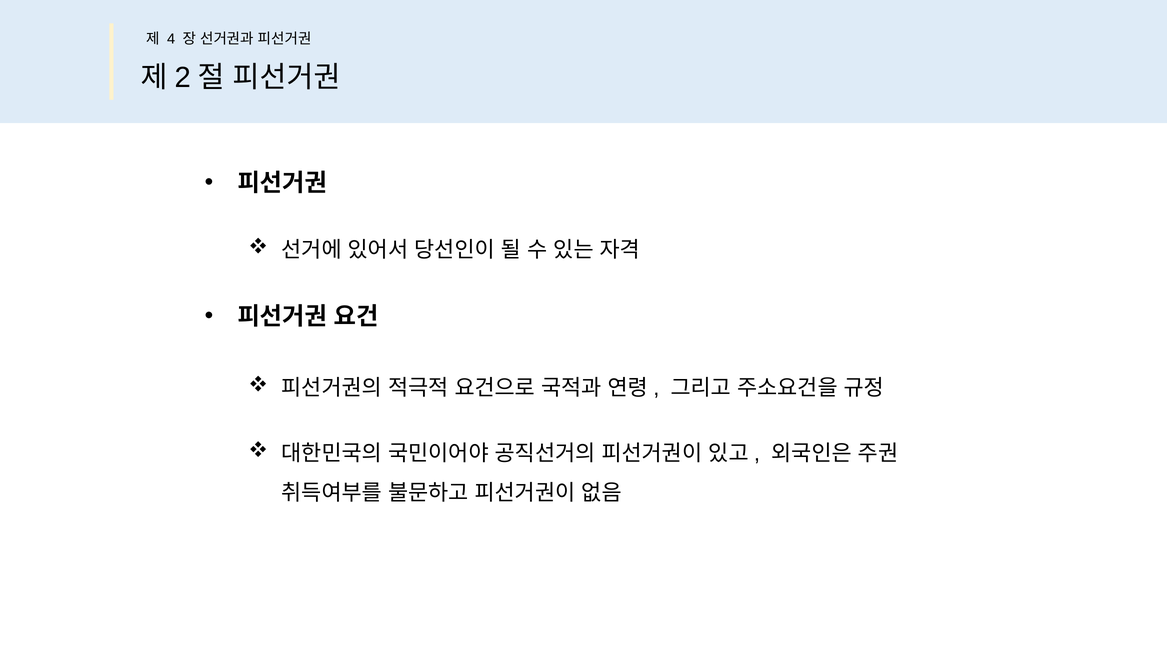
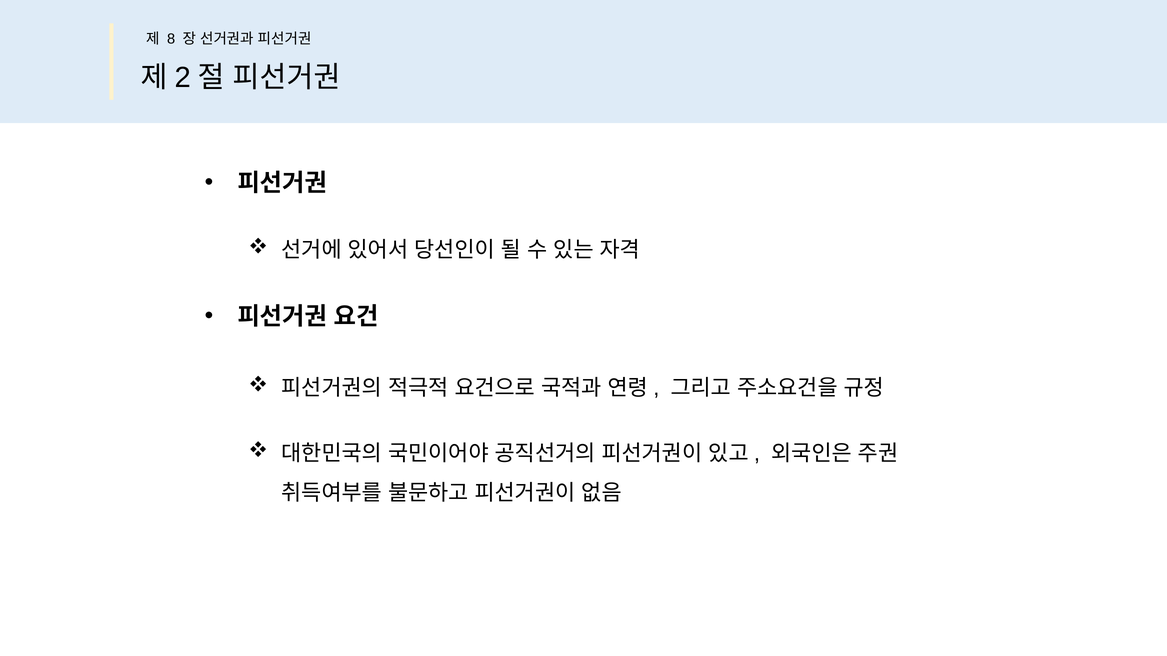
4: 4 -> 8
